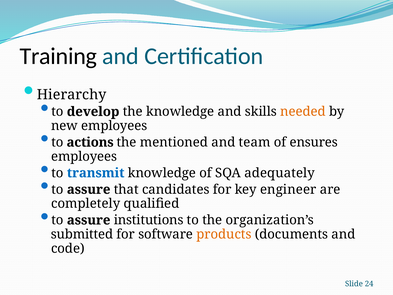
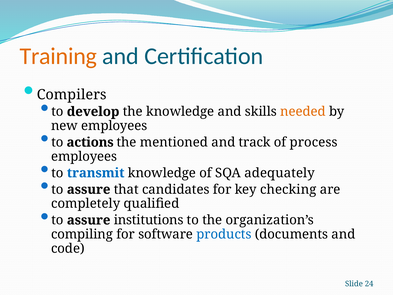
Training colour: black -> orange
Hierarchy: Hierarchy -> Compilers
team: team -> track
ensures: ensures -> process
engineer: engineer -> checking
submitted: submitted -> compiling
products colour: orange -> blue
